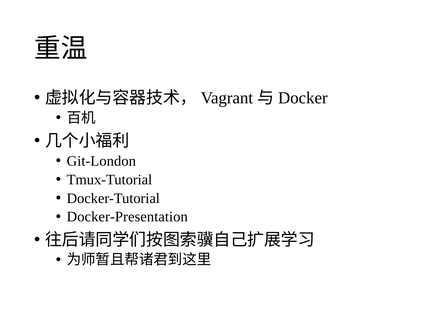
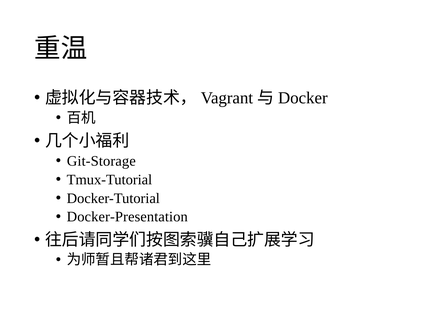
Git-London: Git-London -> Git-Storage
